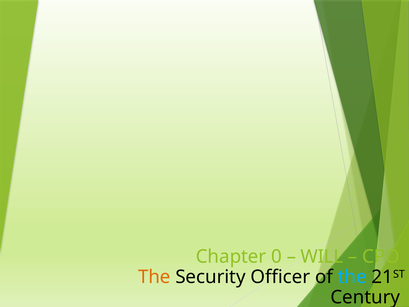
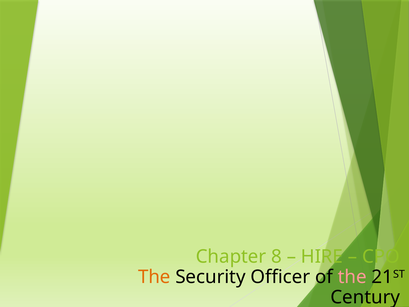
0: 0 -> 8
WILL: WILL -> HIRE
the at (352, 277) colour: light blue -> pink
